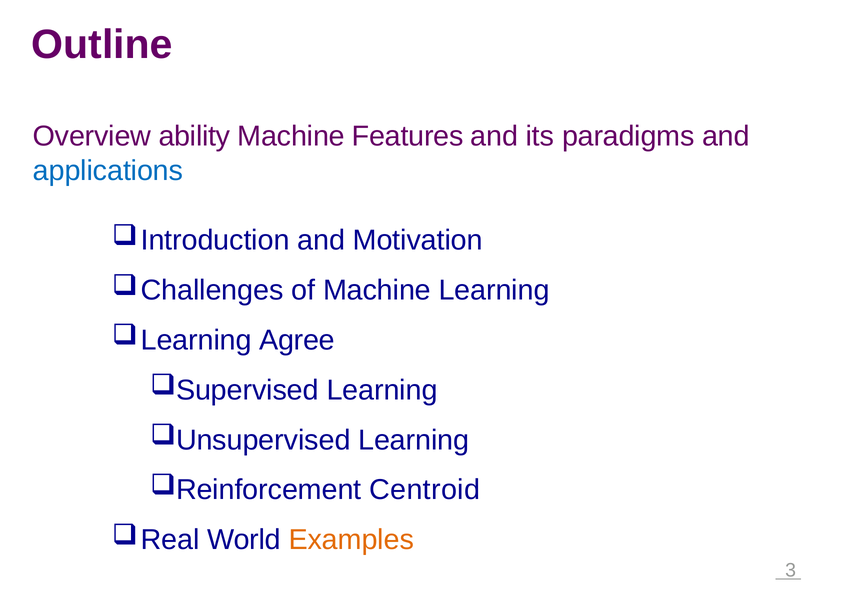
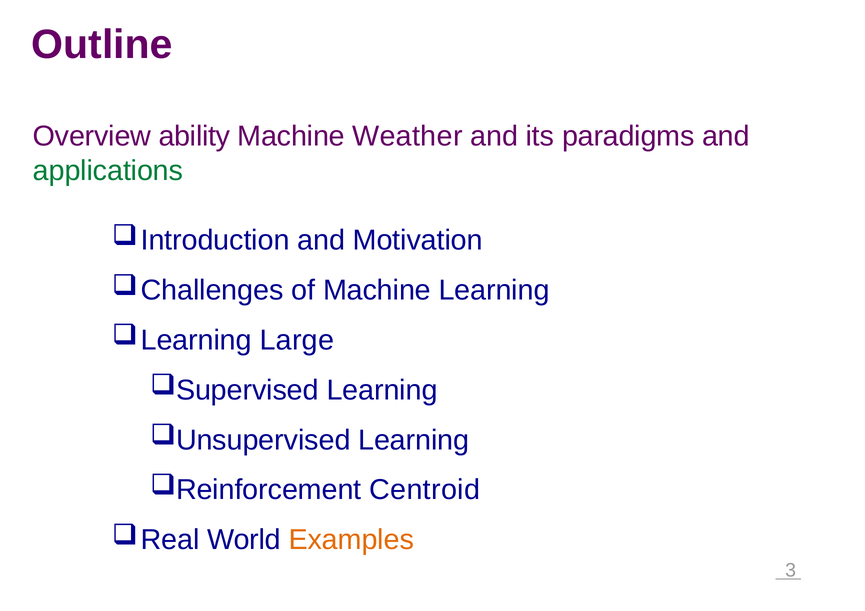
Features: Features -> Weather
applications colour: blue -> green
Agree: Agree -> Large
